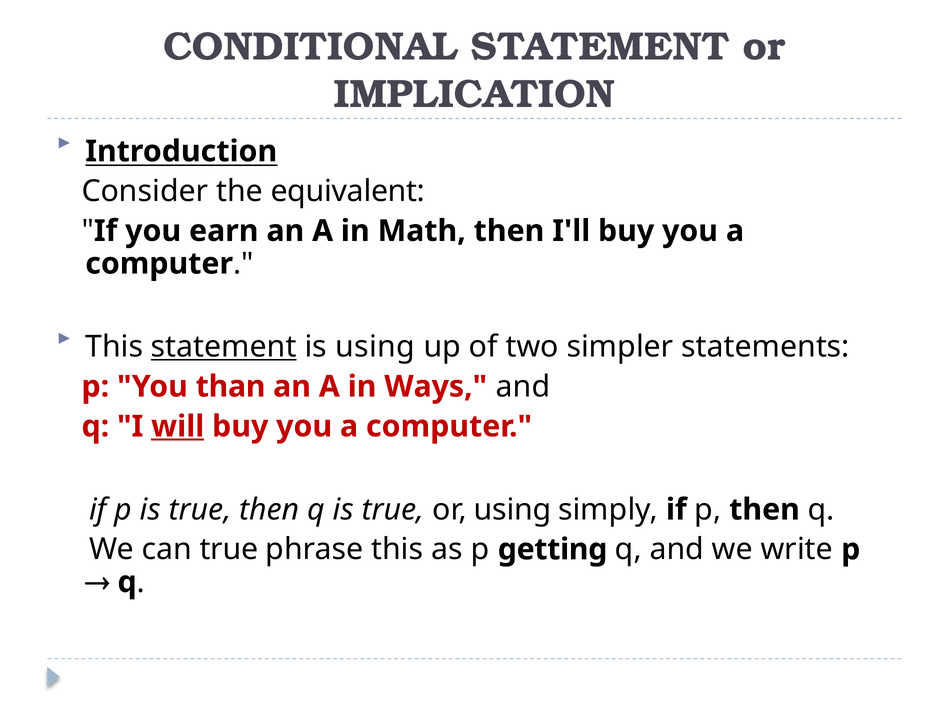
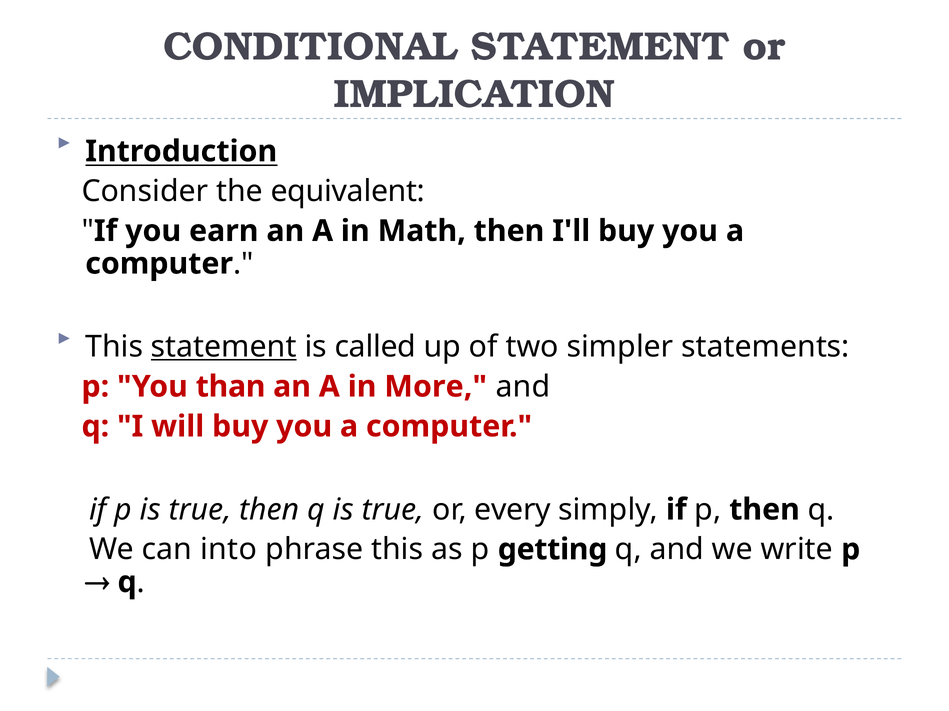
is using: using -> called
Ways: Ways -> More
will underline: present -> none
or using: using -> every
can true: true -> into
